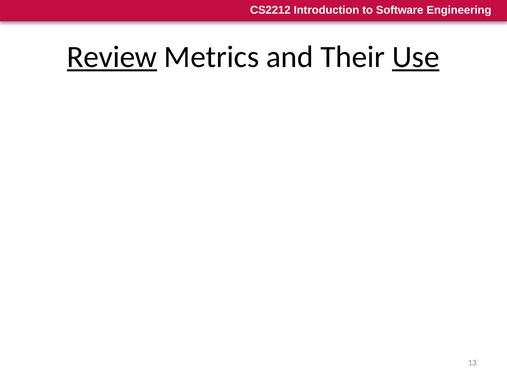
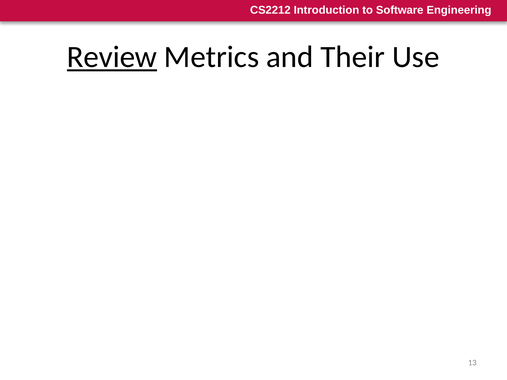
Use underline: present -> none
